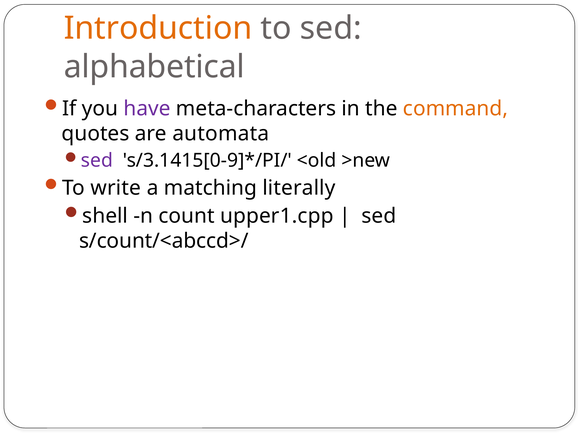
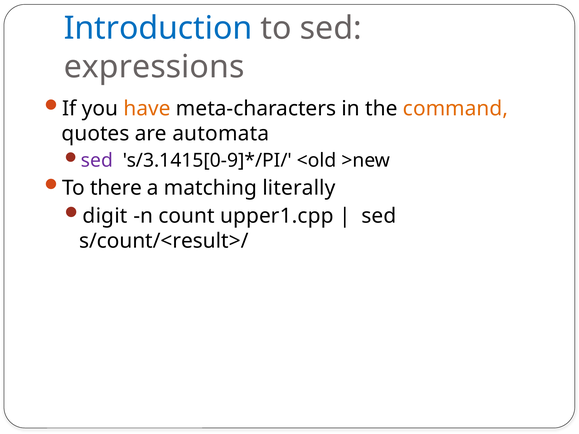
Introduction colour: orange -> blue
alphabetical: alphabetical -> expressions
have colour: purple -> orange
write: write -> there
shell: shell -> digit
s/count/<abccd>/: s/count/<abccd>/ -> s/count/<result>/
